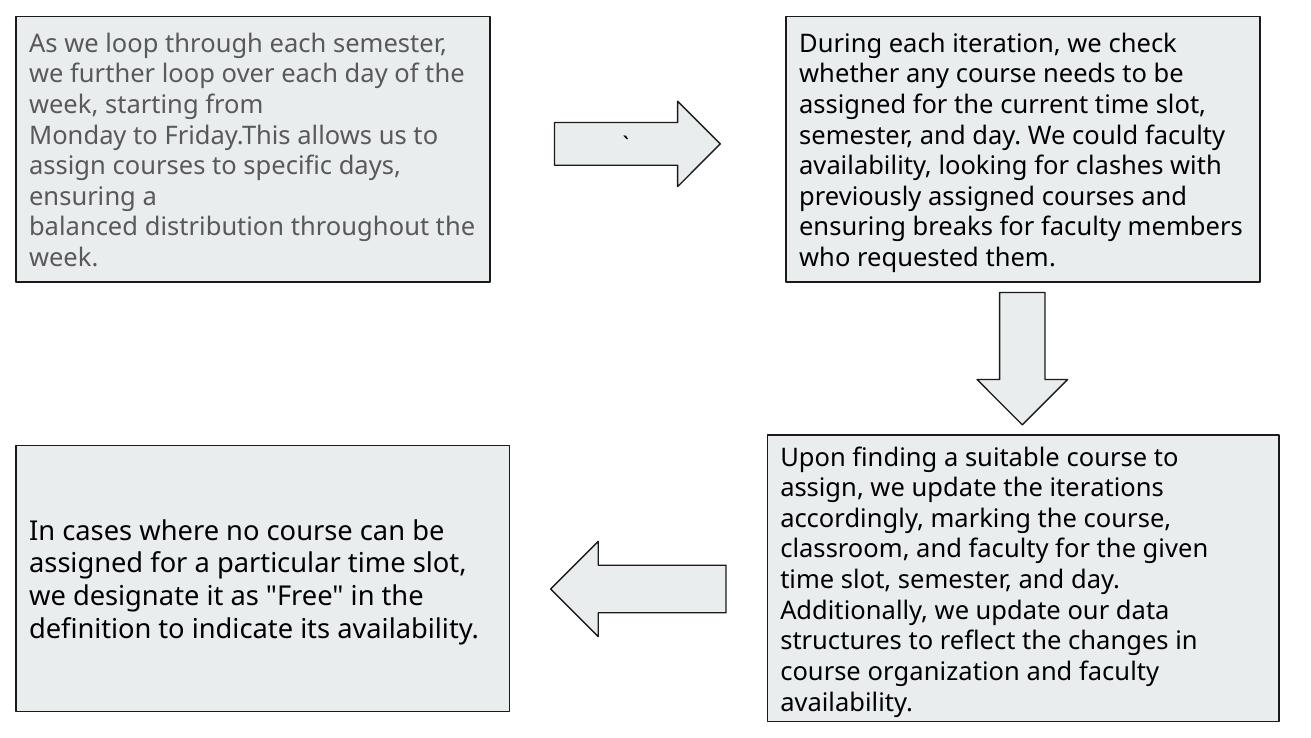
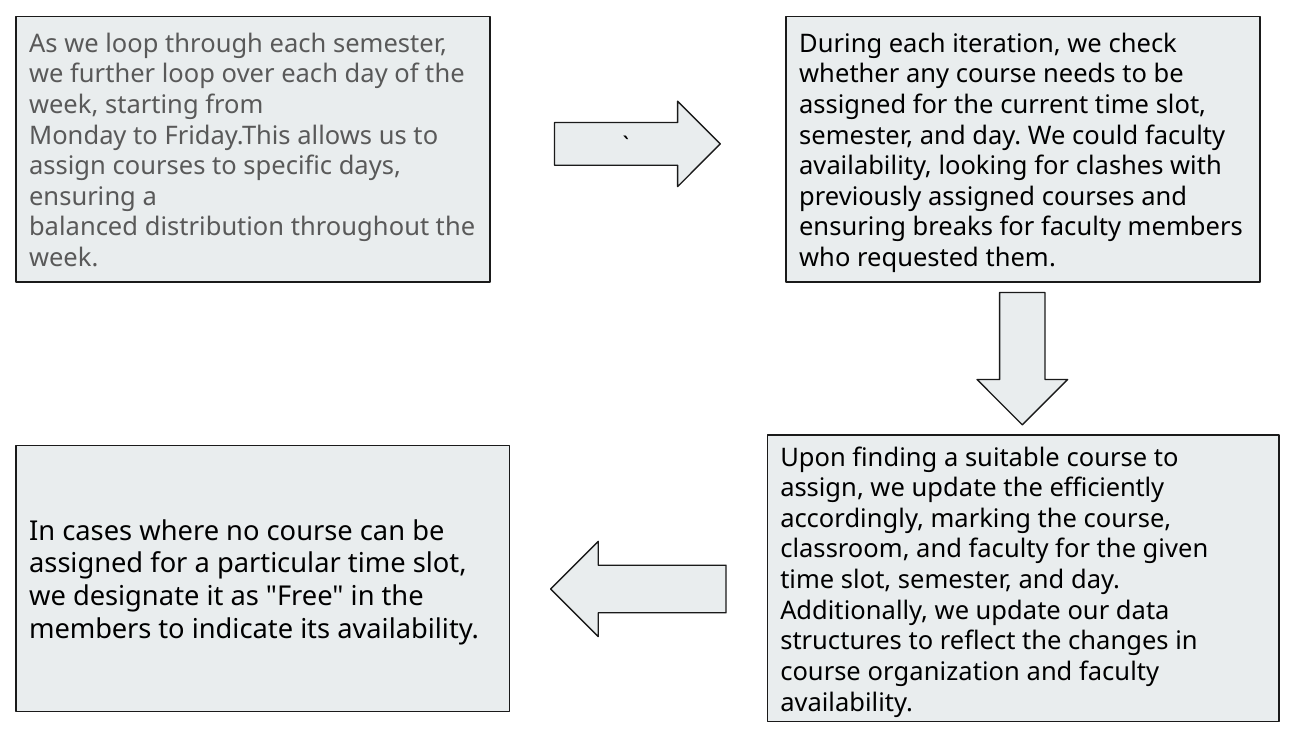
iterations: iterations -> efficiently
definition at (90, 629): definition -> members
